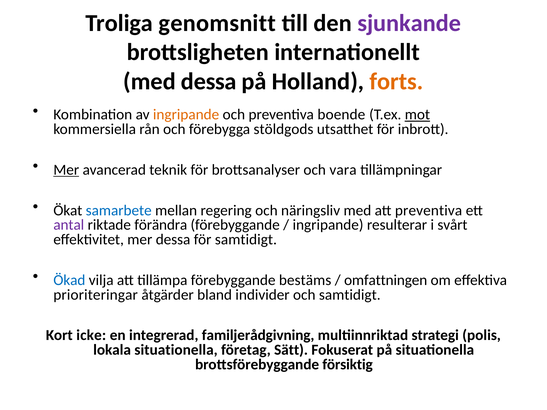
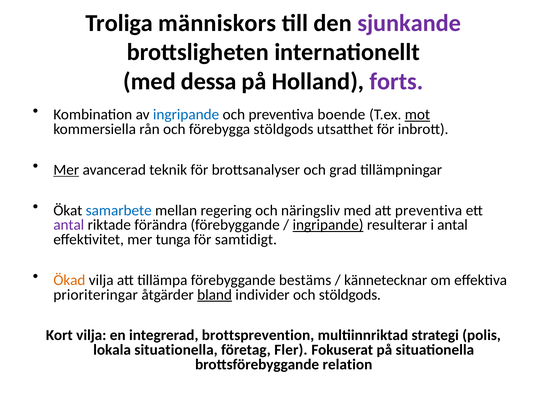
genomsnitt: genomsnitt -> människors
forts colour: orange -> purple
ingripande at (186, 115) colour: orange -> blue
vara: vara -> grad
ingripande at (328, 225) underline: none -> present
i svårt: svårt -> antal
mer dessa: dessa -> tunga
Ökad colour: blue -> orange
omfattningen: omfattningen -> kännetecknar
bland underline: none -> present
och samtidigt: samtidigt -> stöldgods
Kort icke: icke -> vilja
familjerådgivning: familjerådgivning -> brottsprevention
Sätt: Sätt -> Fler
försiktig: försiktig -> relation
